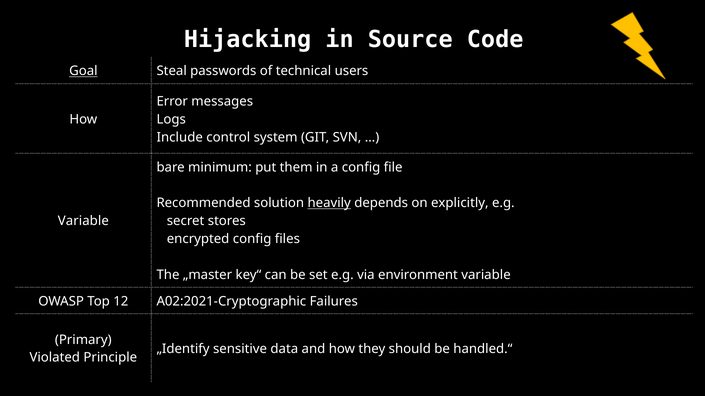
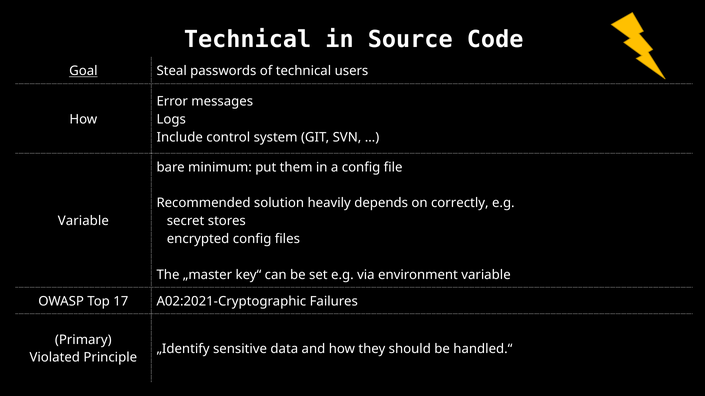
Hijacking at (248, 40): Hijacking -> Technical
heavily underline: present -> none
explicitly: explicitly -> correctly
12: 12 -> 17
